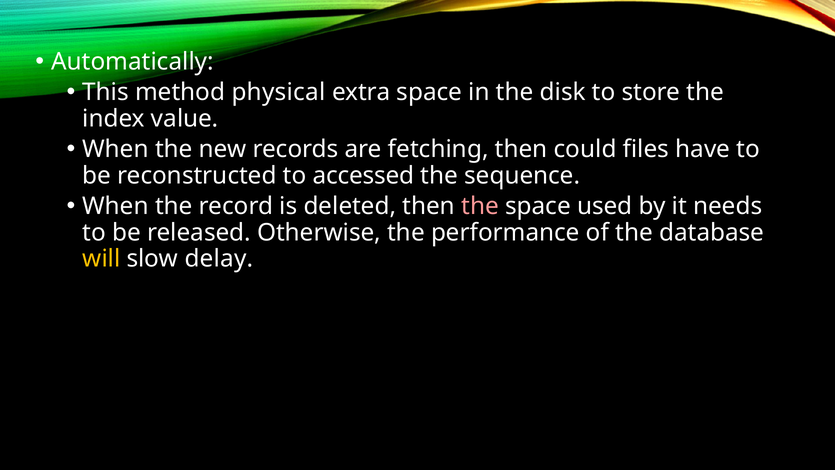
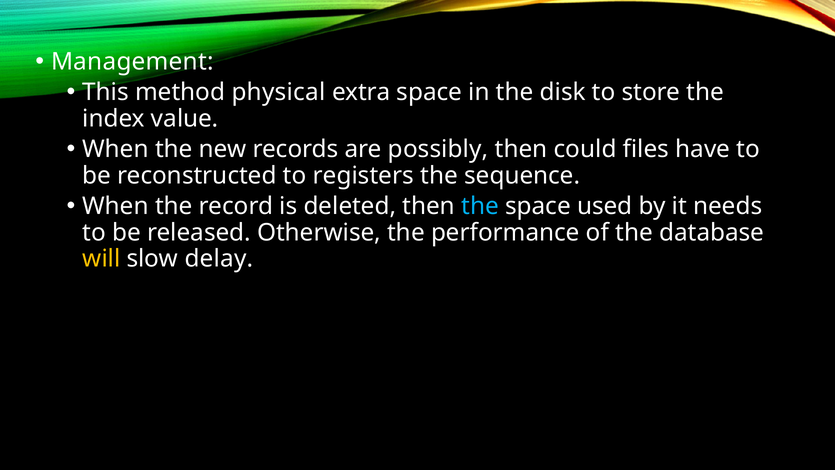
Automatically: Automatically -> Management
fetching: fetching -> possibly
accessed: accessed -> registers
the at (480, 206) colour: pink -> light blue
